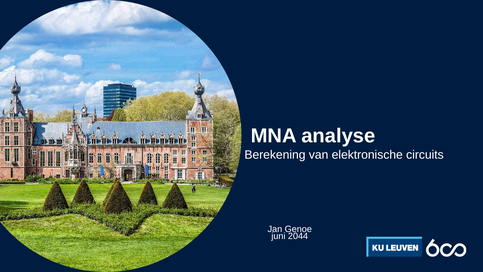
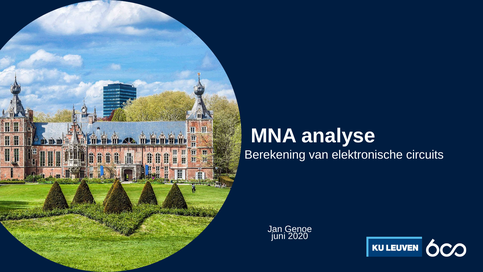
2044: 2044 -> 2020
